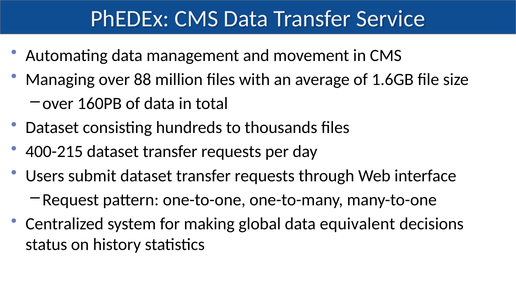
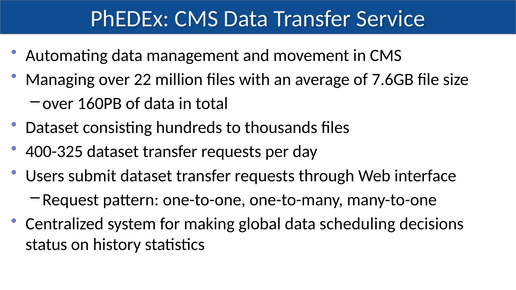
88: 88 -> 22
1.6GB: 1.6GB -> 7.6GB
400-215: 400-215 -> 400-325
equivalent: equivalent -> scheduling
